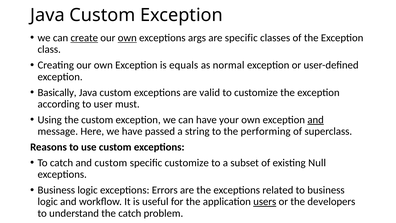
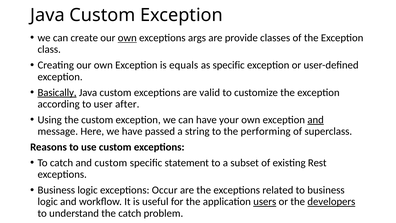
create underline: present -> none
are specific: specific -> provide
as normal: normal -> specific
Basically underline: none -> present
must: must -> after
specific customize: customize -> statement
Null: Null -> Rest
Errors: Errors -> Occur
developers underline: none -> present
